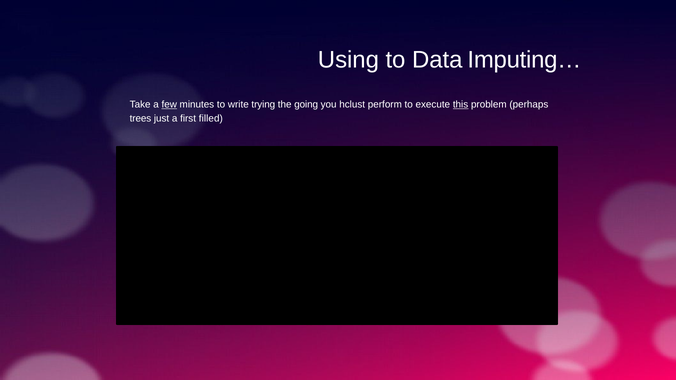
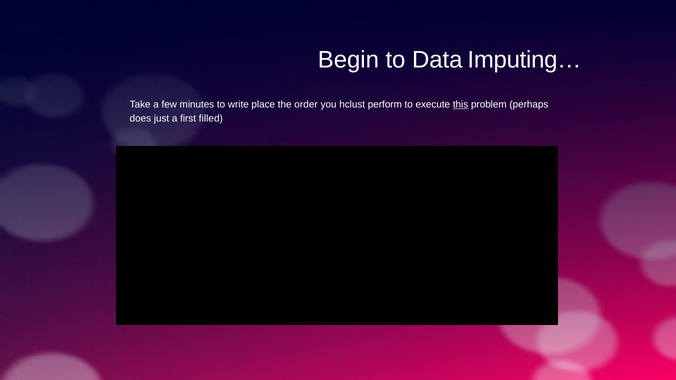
Using: Using -> Begin
few underline: present -> none
trying: trying -> place
going: going -> order
trees: trees -> does
